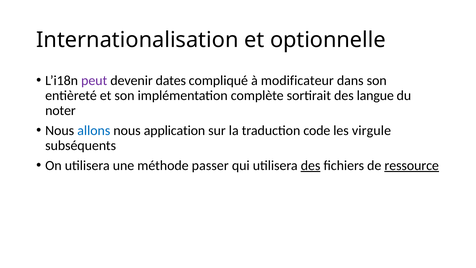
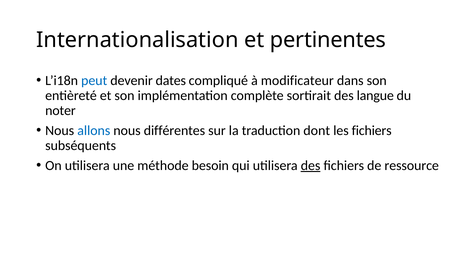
optionnelle: optionnelle -> pertinentes
peut colour: purple -> blue
application: application -> différentes
code: code -> dont
les virgule: virgule -> fichiers
passer: passer -> besoin
ressource underline: present -> none
